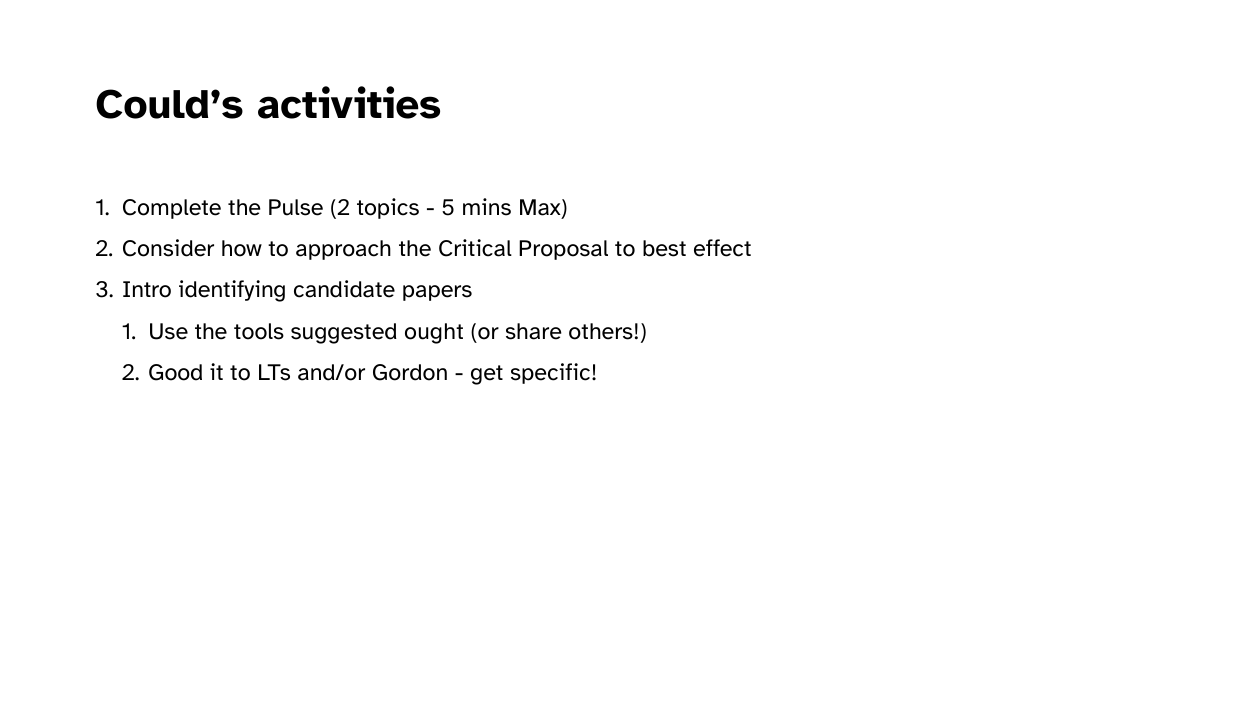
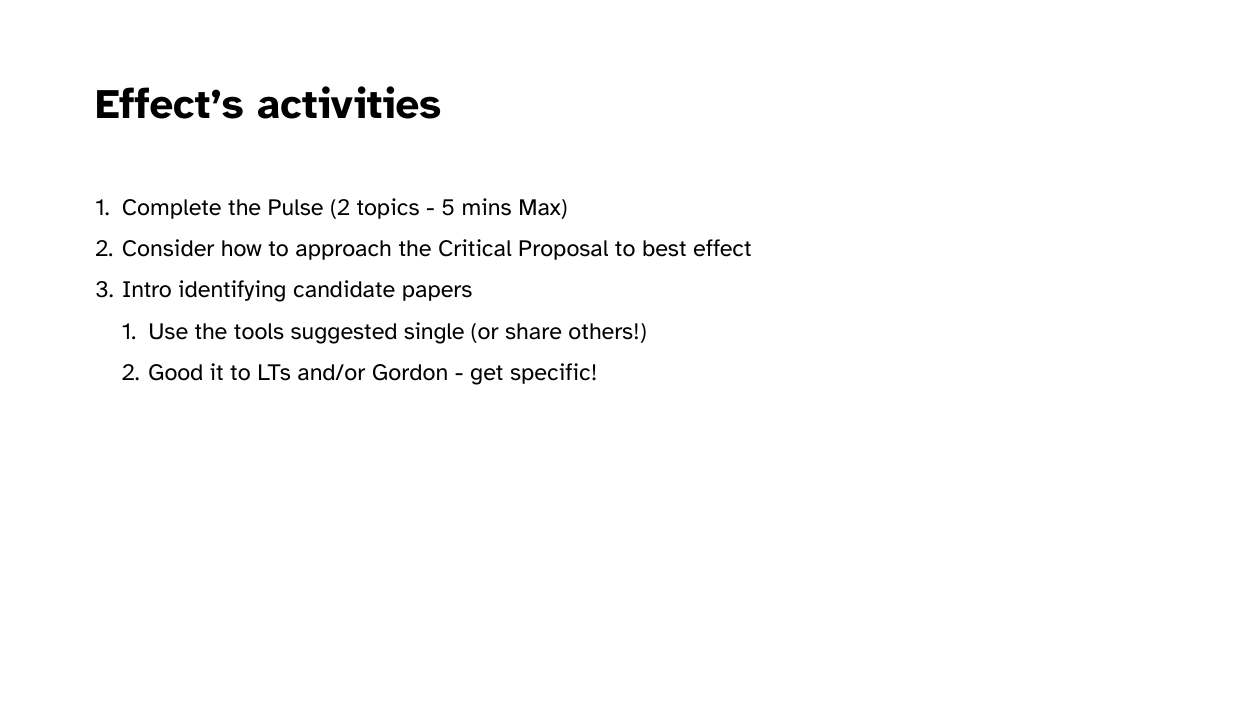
Could’s: Could’s -> Effect’s
ought: ought -> single
